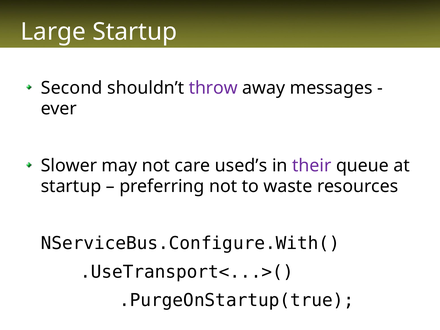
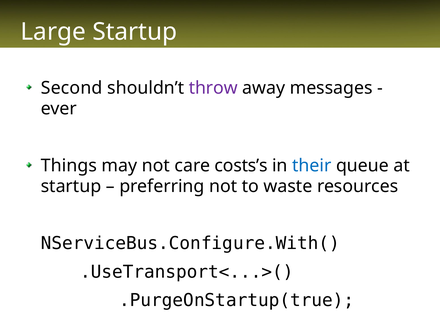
Slower: Slower -> Things
used’s: used’s -> costs’s
their colour: purple -> blue
